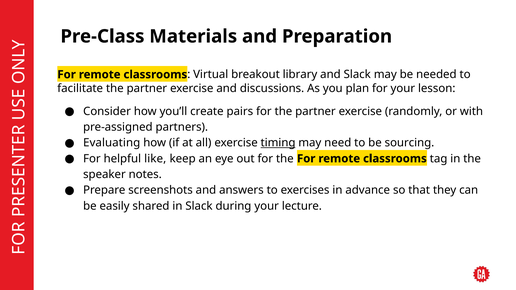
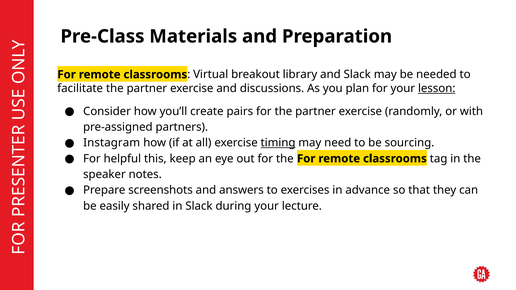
lesson underline: none -> present
Evaluating: Evaluating -> Instagram
like: like -> this
